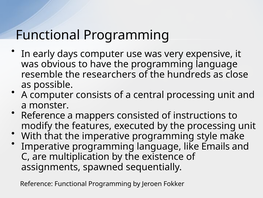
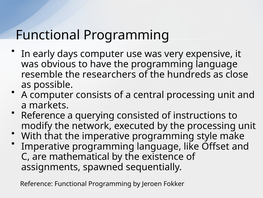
monster: monster -> markets
mappers: mappers -> querying
features: features -> network
Emails: Emails -> Offset
multiplication: multiplication -> mathematical
